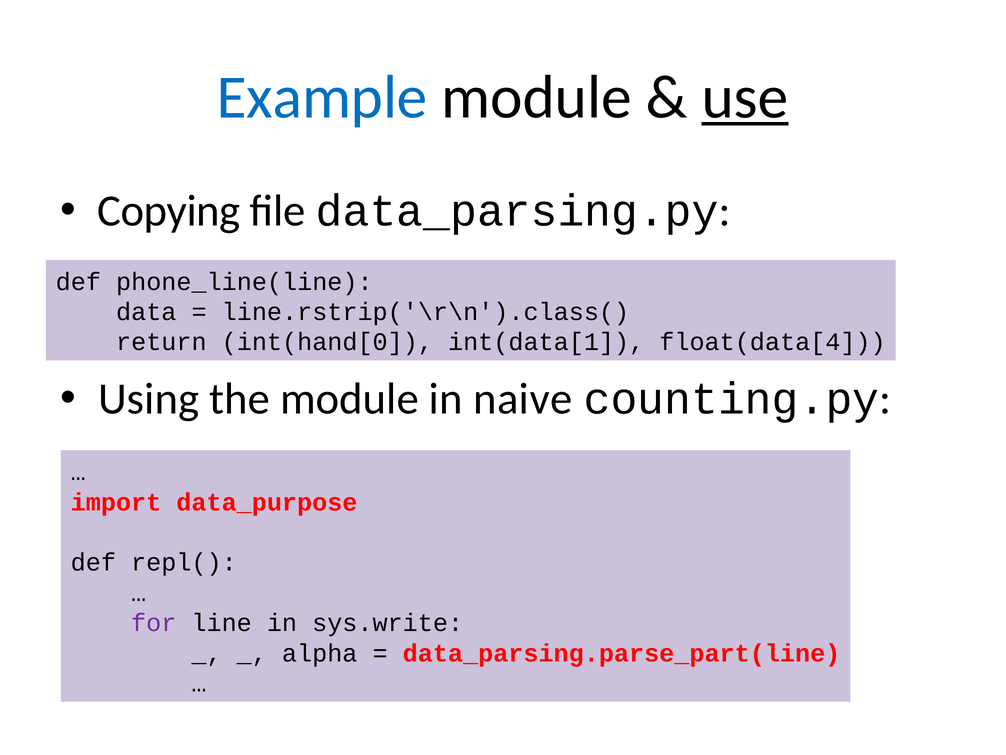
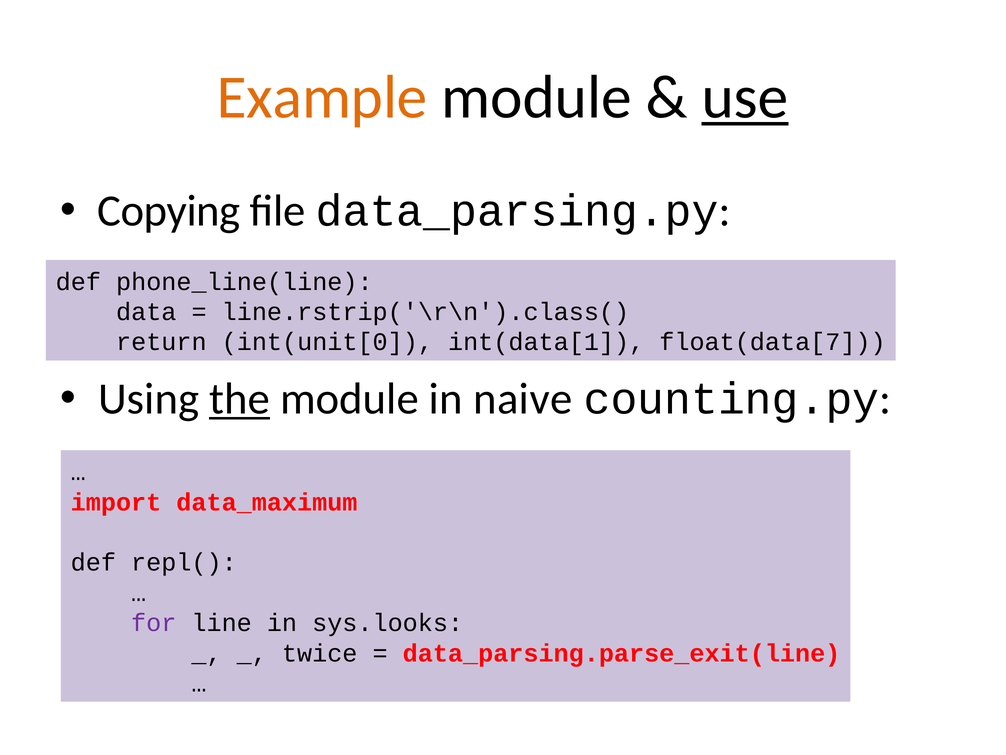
Example colour: blue -> orange
int(hand[0: int(hand[0 -> int(unit[0
float(data[4: float(data[4 -> float(data[7
the underline: none -> present
data_purpose: data_purpose -> data_maximum
sys.write: sys.write -> sys.looks
alpha: alpha -> twice
data_parsing.parse_part(line: data_parsing.parse_part(line -> data_parsing.parse_exit(line
